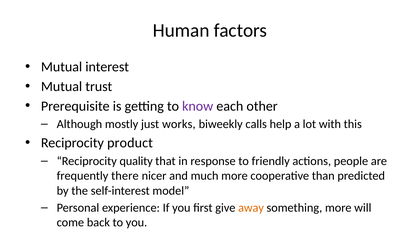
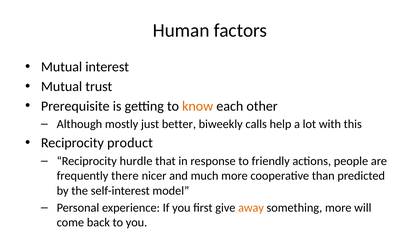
know colour: purple -> orange
works: works -> better
quality: quality -> hurdle
